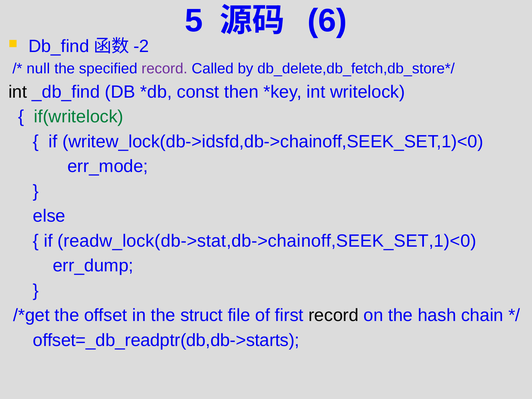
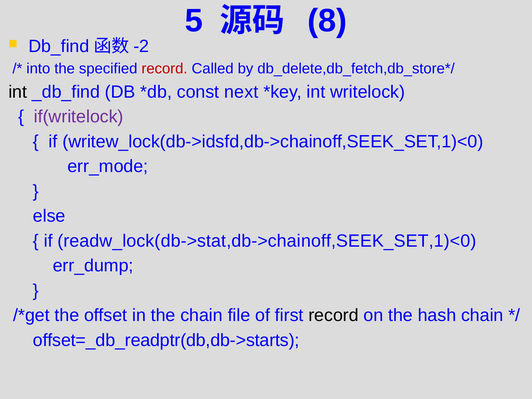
6: 6 -> 8
null: null -> into
record at (164, 69) colour: purple -> red
then: then -> next
if(writelock colour: green -> purple
the struct: struct -> chain
